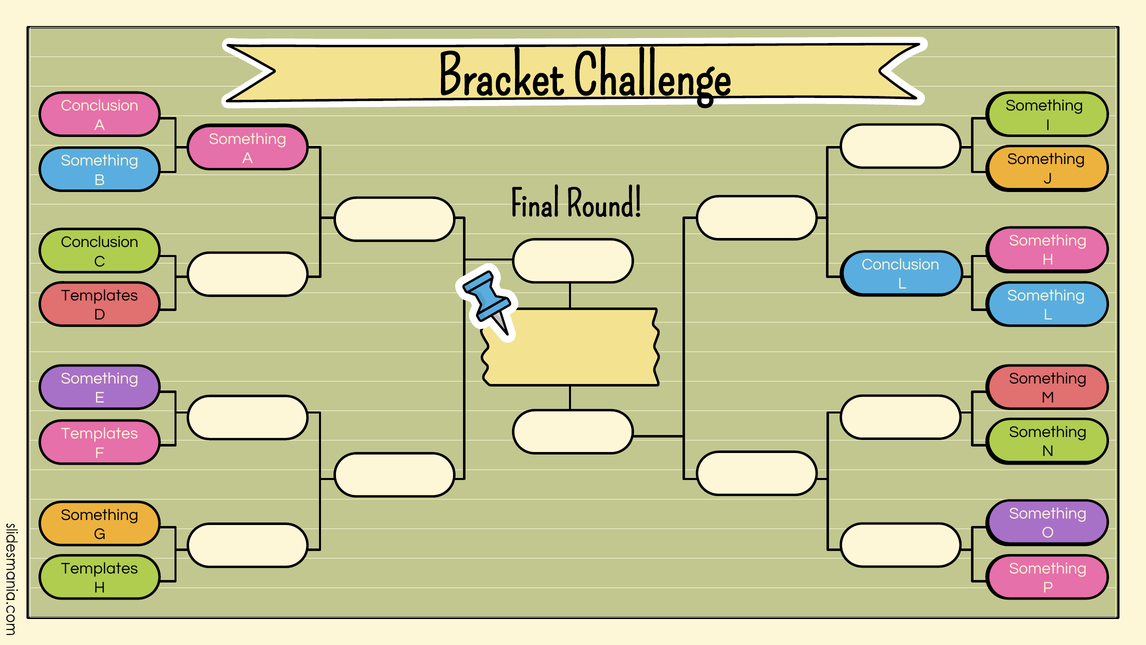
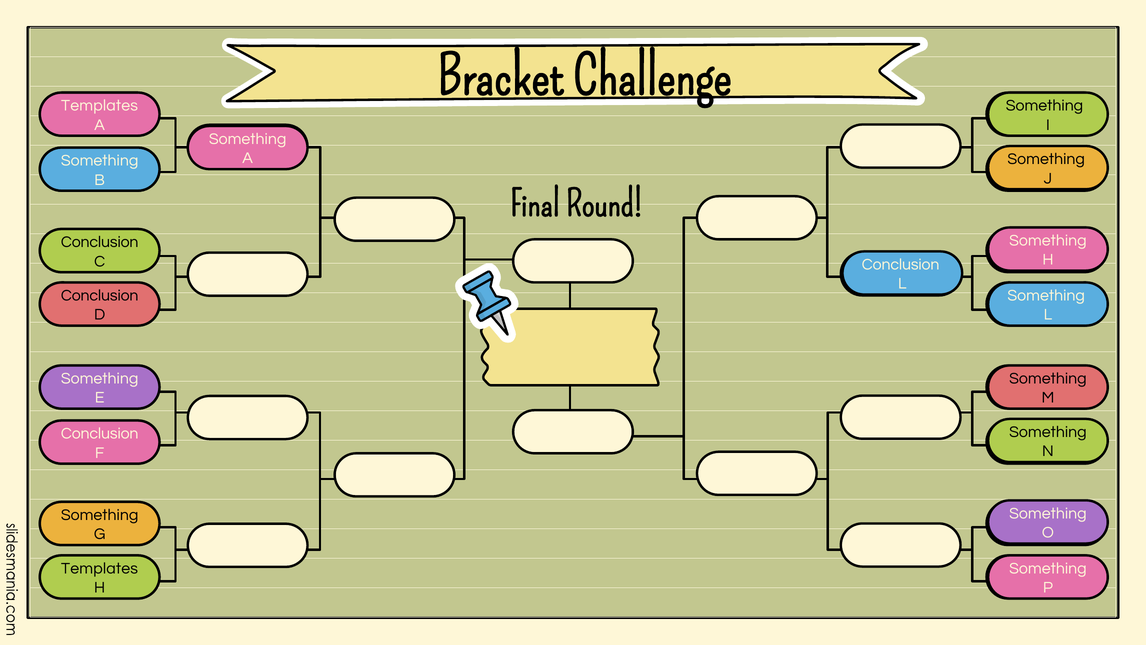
Conclusion at (100, 106): Conclusion -> Templates
Templates at (100, 295): Templates -> Conclusion
Templates at (100, 433): Templates -> Conclusion
